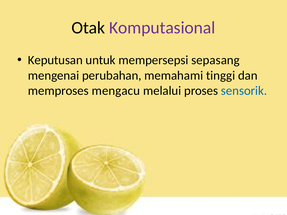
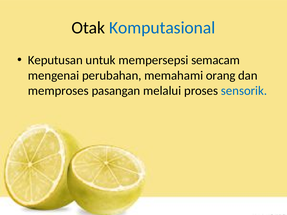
Komputasional colour: purple -> blue
sepasang: sepasang -> semacam
tinggi: tinggi -> orang
mengacu: mengacu -> pasangan
